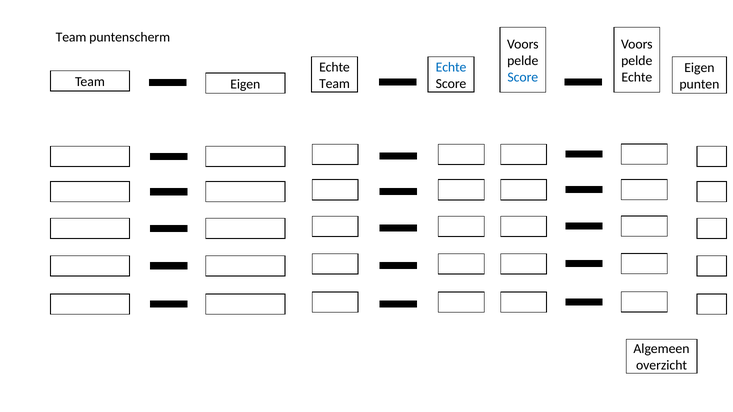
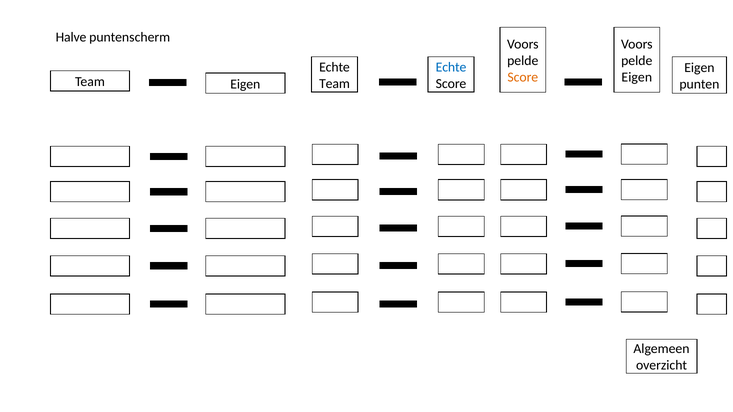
Team at (71, 37): Team -> Halve
Score at (523, 77) colour: blue -> orange
Echte at (637, 77): Echte -> Eigen
